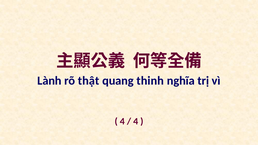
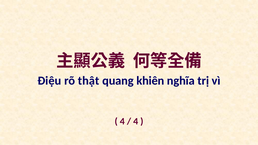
Lành: Lành -> Điệu
thinh: thinh -> khiên
